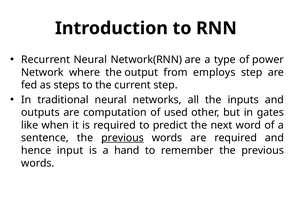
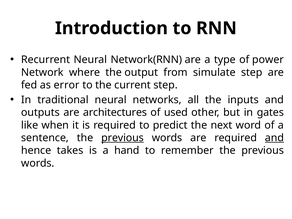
employs: employs -> simulate
steps: steps -> error
computation: computation -> architectures
and at (274, 138) underline: none -> present
input: input -> takes
